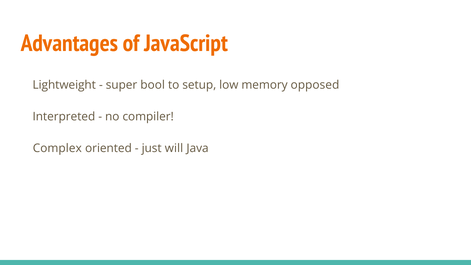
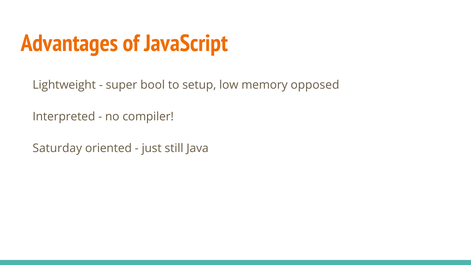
Complex: Complex -> Saturday
will: will -> still
